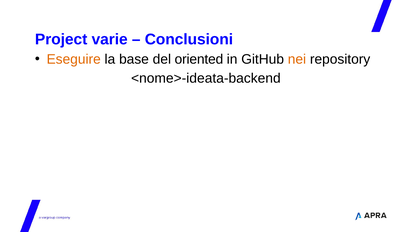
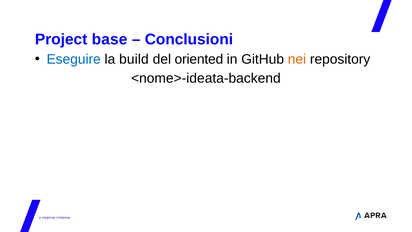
varie: varie -> base
Eseguire colour: orange -> blue
base: base -> build
